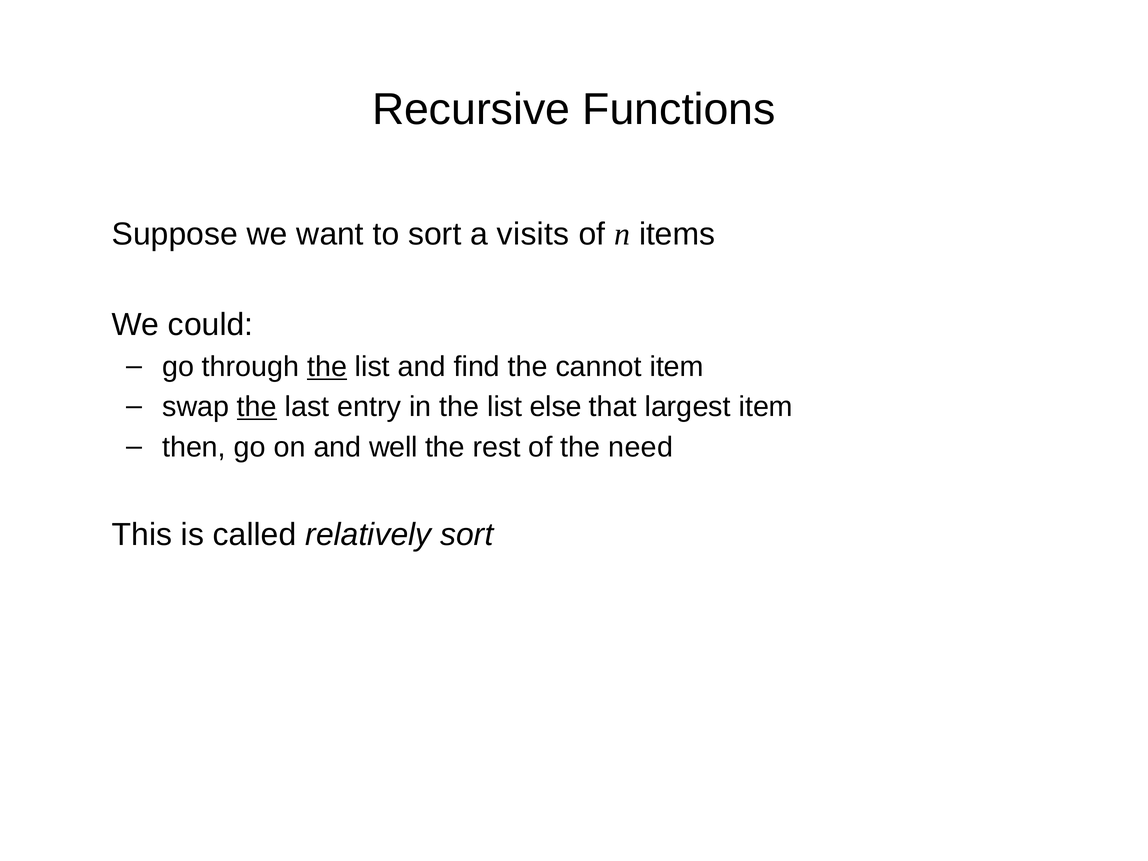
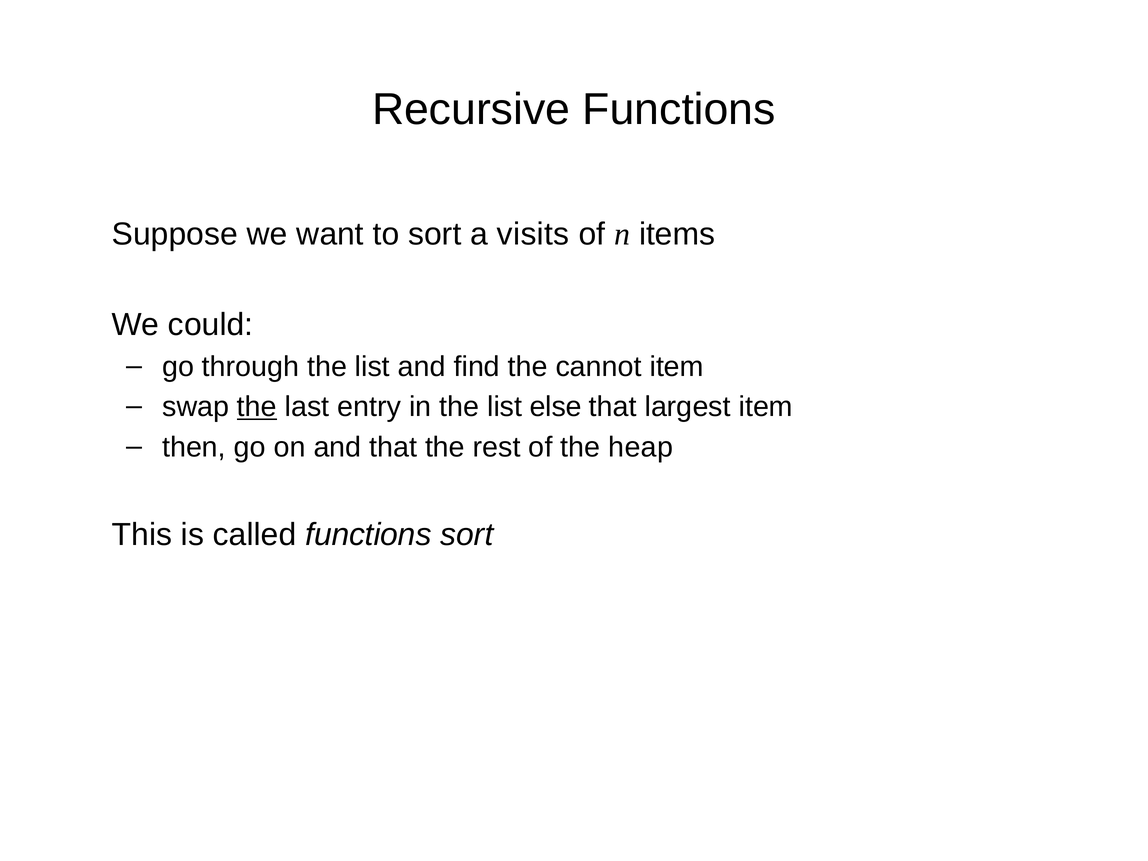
the at (327, 367) underline: present -> none
and well: well -> that
need: need -> heap
called relatively: relatively -> functions
